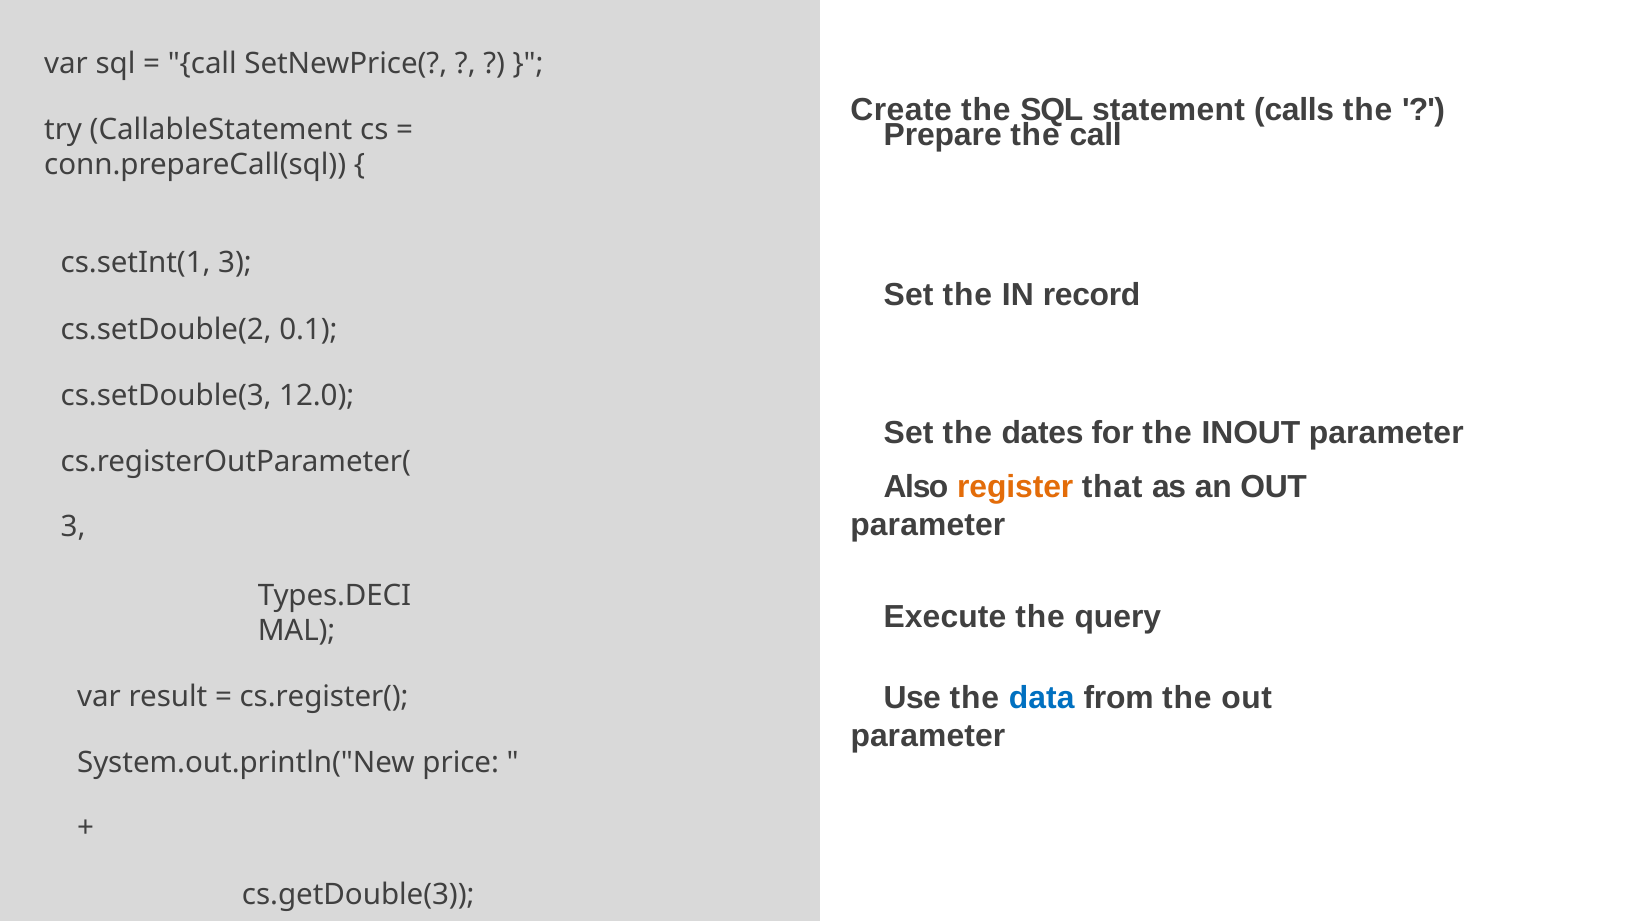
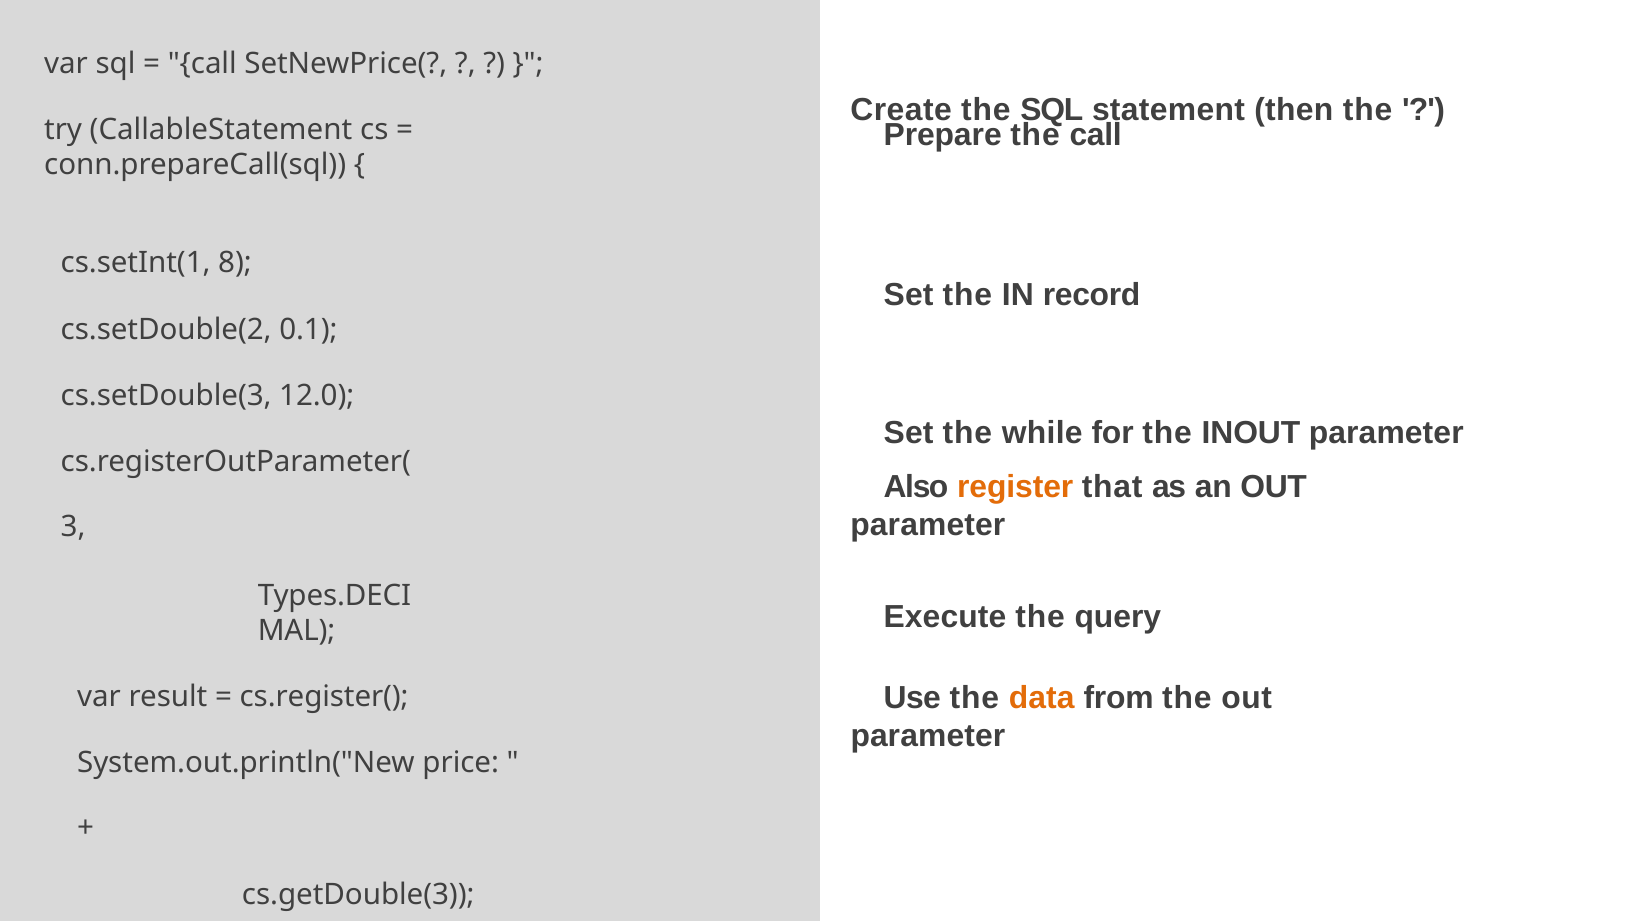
calls: calls -> then
cs.setInt(1 3: 3 -> 8
dates: dates -> while
data colour: blue -> orange
